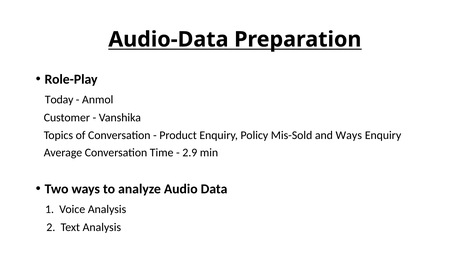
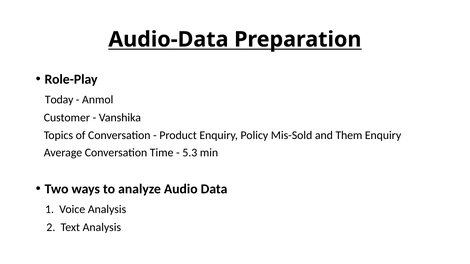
and Ways: Ways -> Them
2.9: 2.9 -> 5.3
